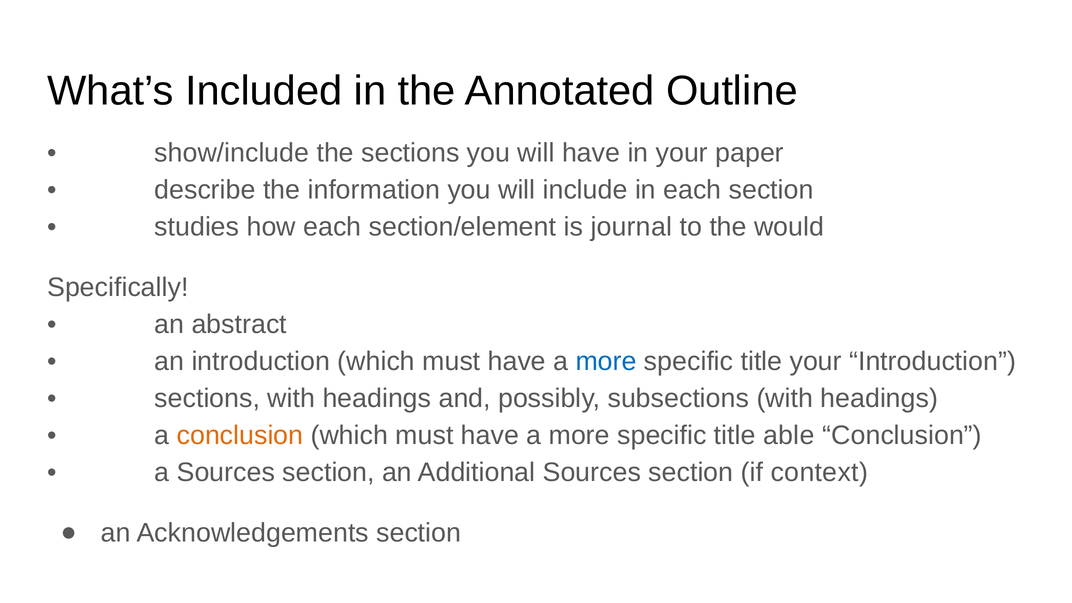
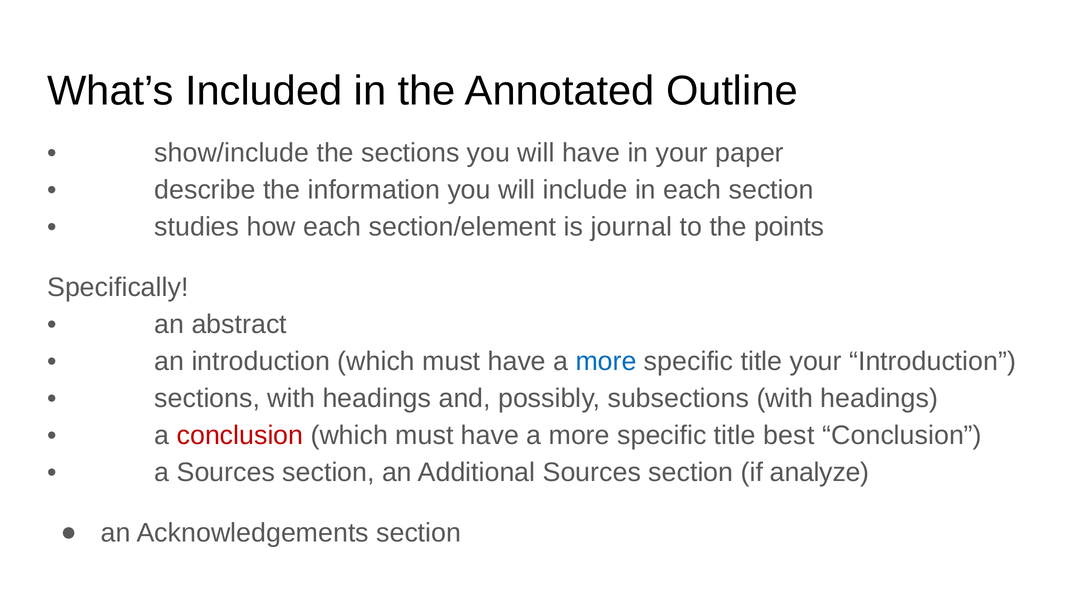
would: would -> points
conclusion at (240, 435) colour: orange -> red
able: able -> best
context: context -> analyze
